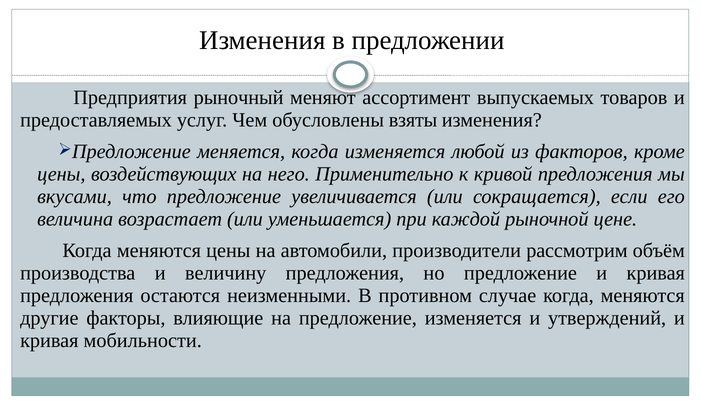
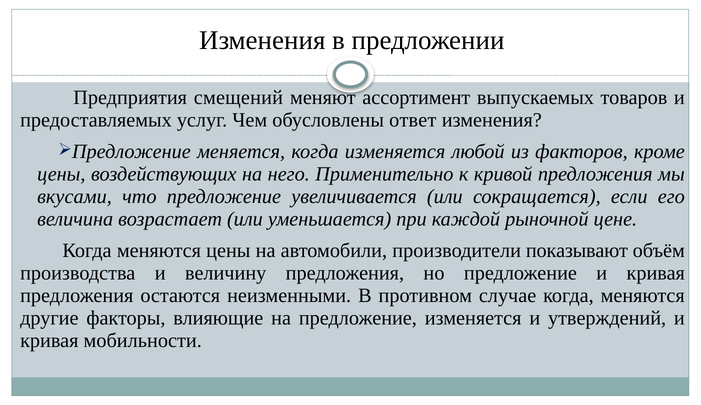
рыночный: рыночный -> смещений
взяты: взяты -> ответ
рассмотрим: рассмотрим -> показывают
